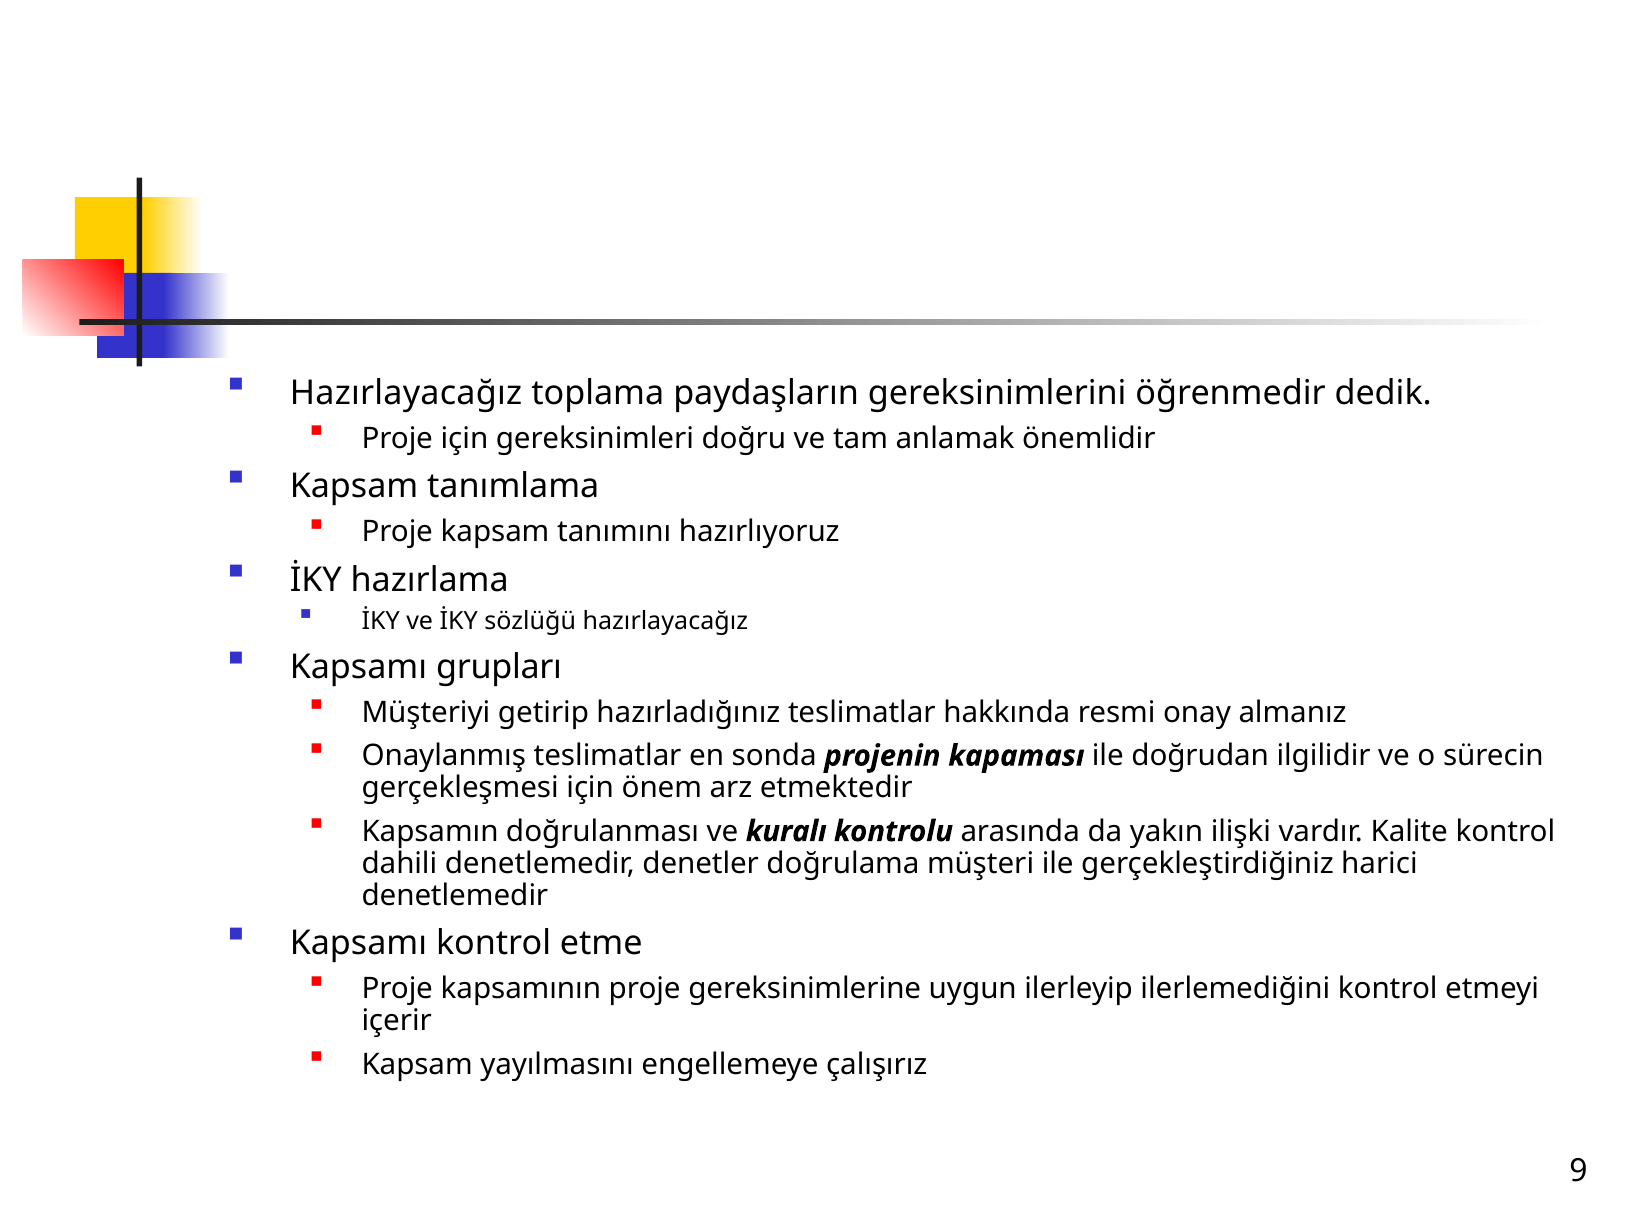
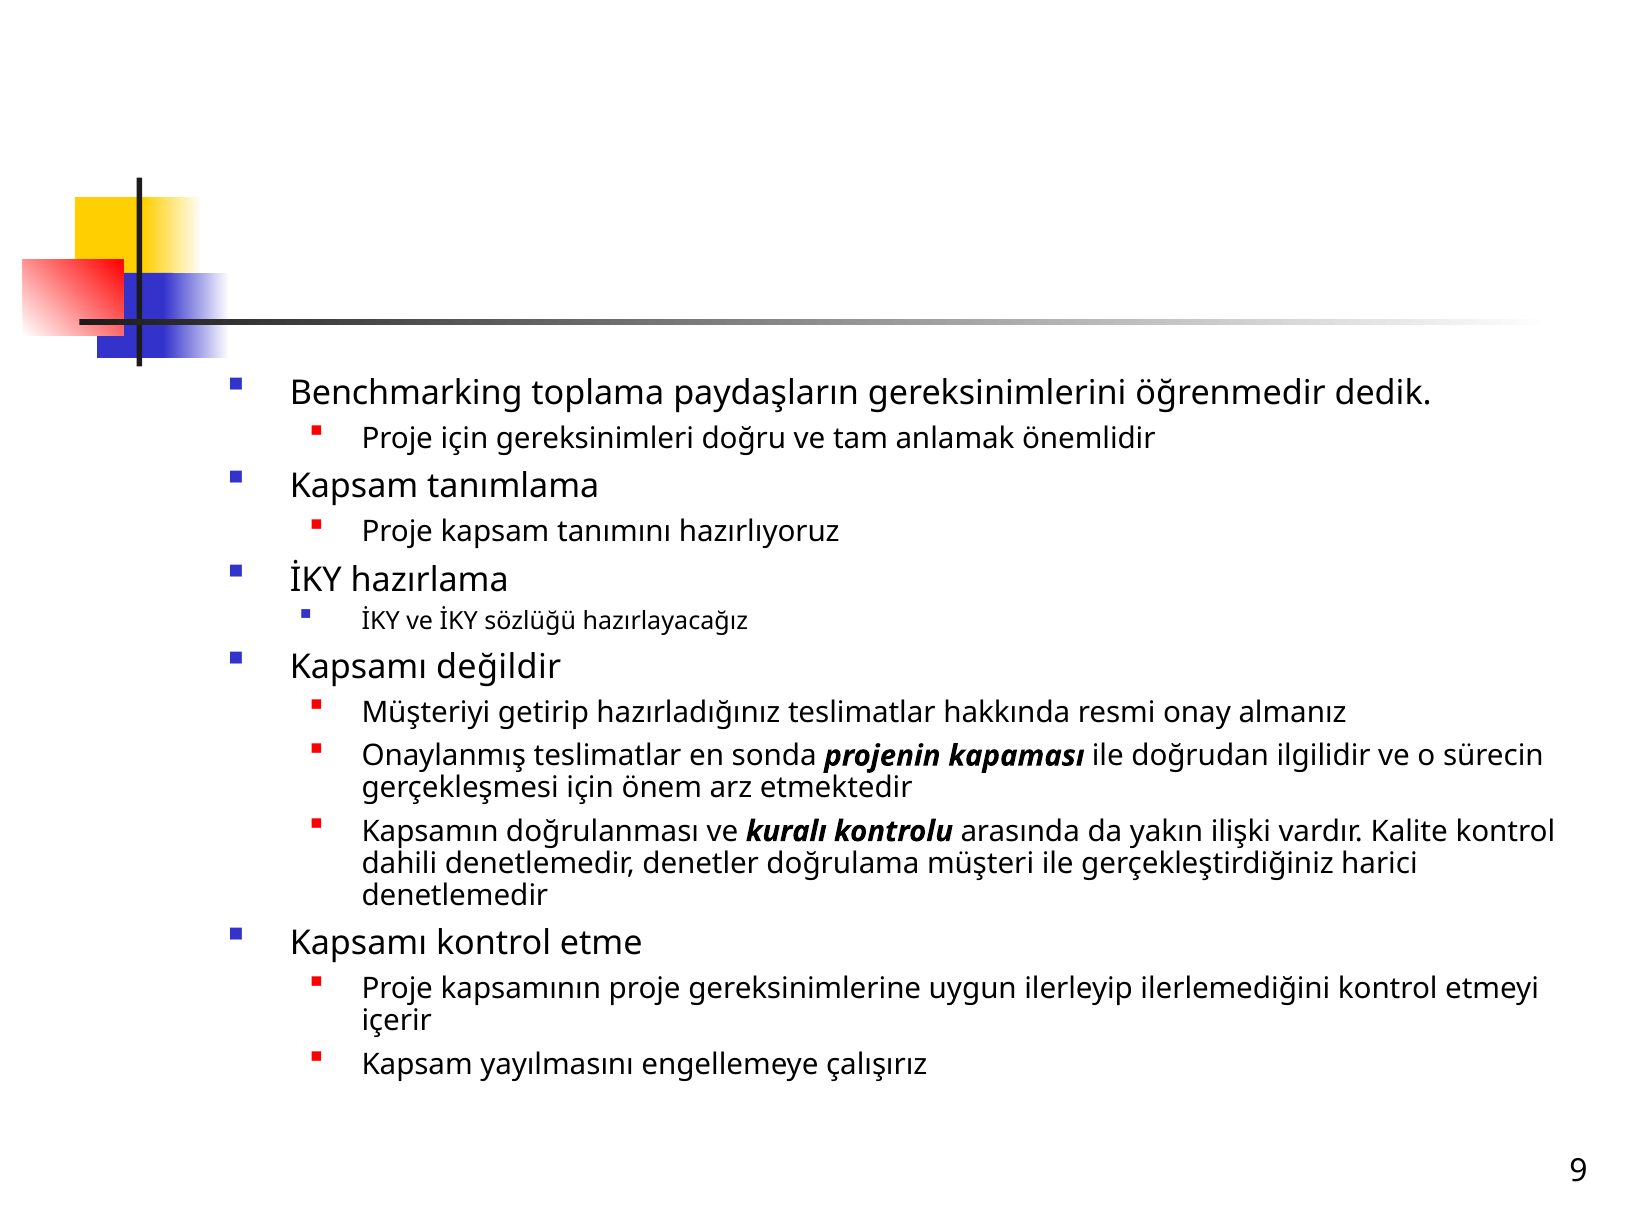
Hazırlayacağız at (406, 393): Hazırlayacağız -> Benchmarking
grupları: grupları -> değildir
